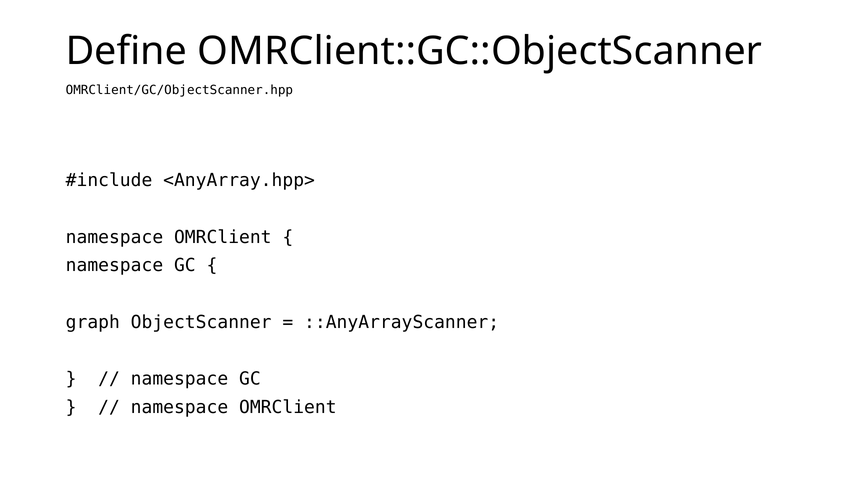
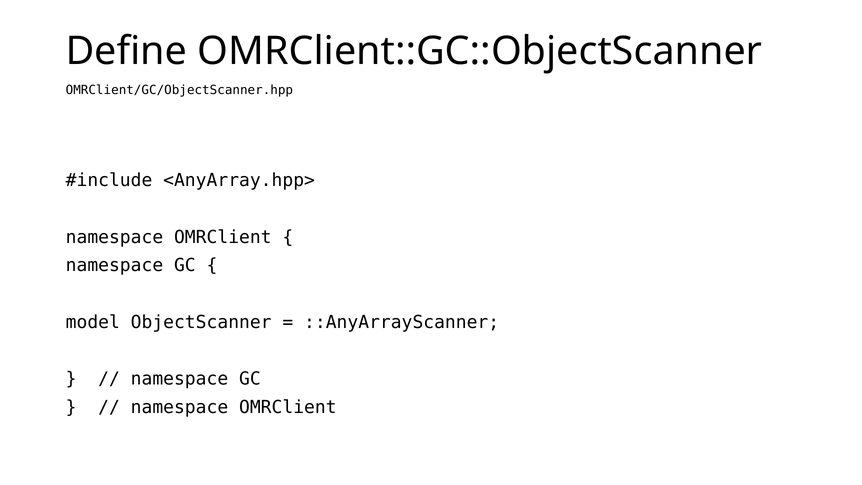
graph: graph -> model
